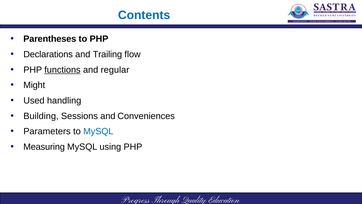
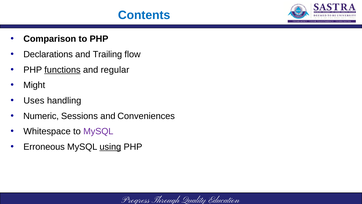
Parentheses: Parentheses -> Comparison
Used: Used -> Uses
Building: Building -> Numeric
Parameters: Parameters -> Whitespace
MySQL at (98, 131) colour: blue -> purple
Measuring: Measuring -> Erroneous
using underline: none -> present
